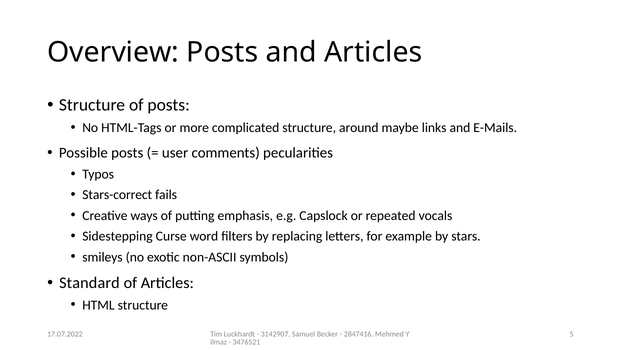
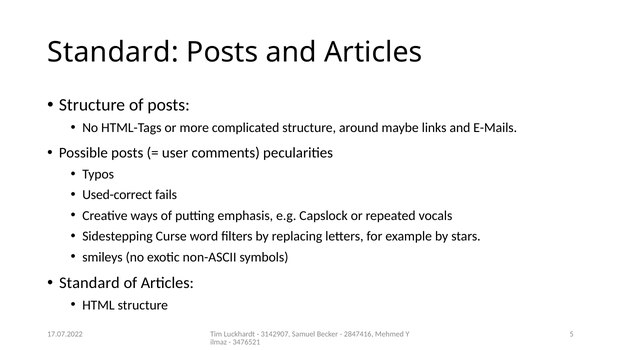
Overview at (113, 52): Overview -> Standard
Stars-correct: Stars-correct -> Used-correct
